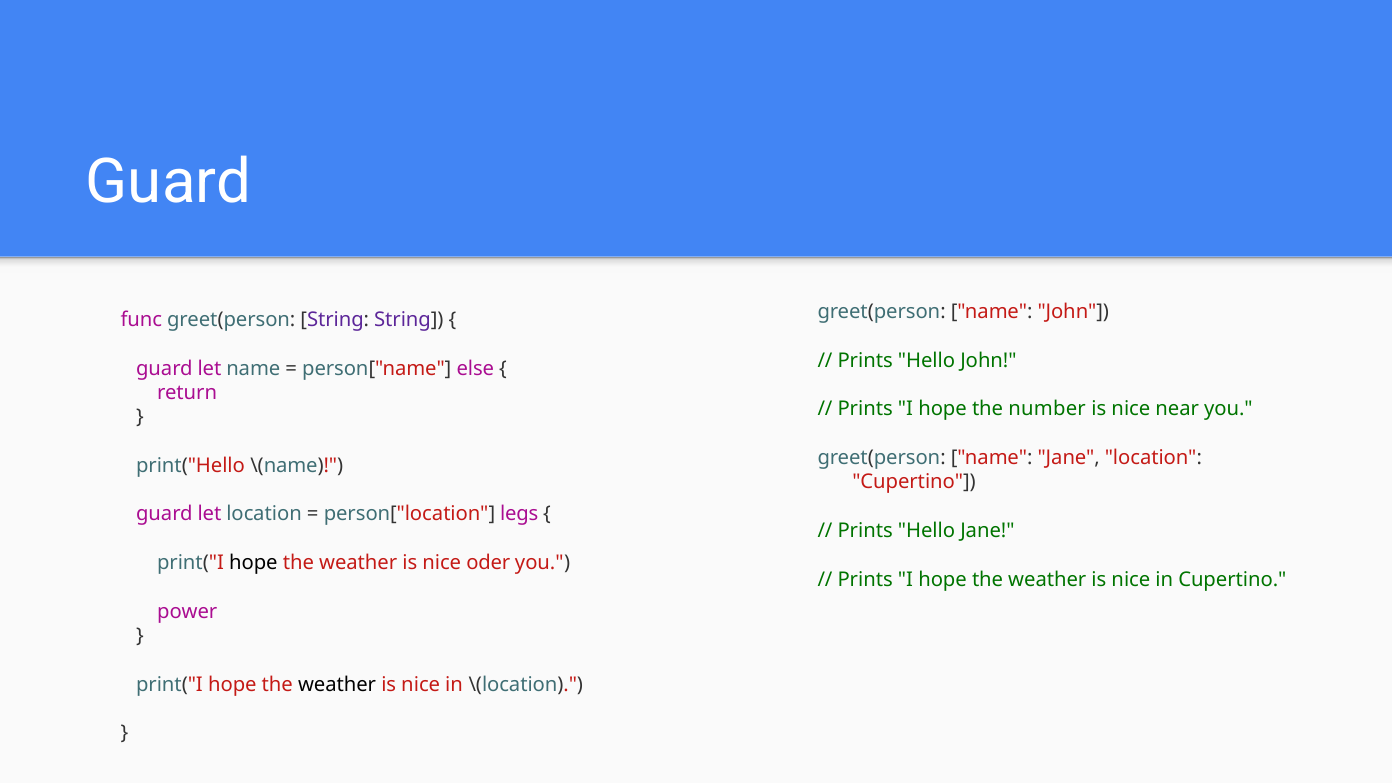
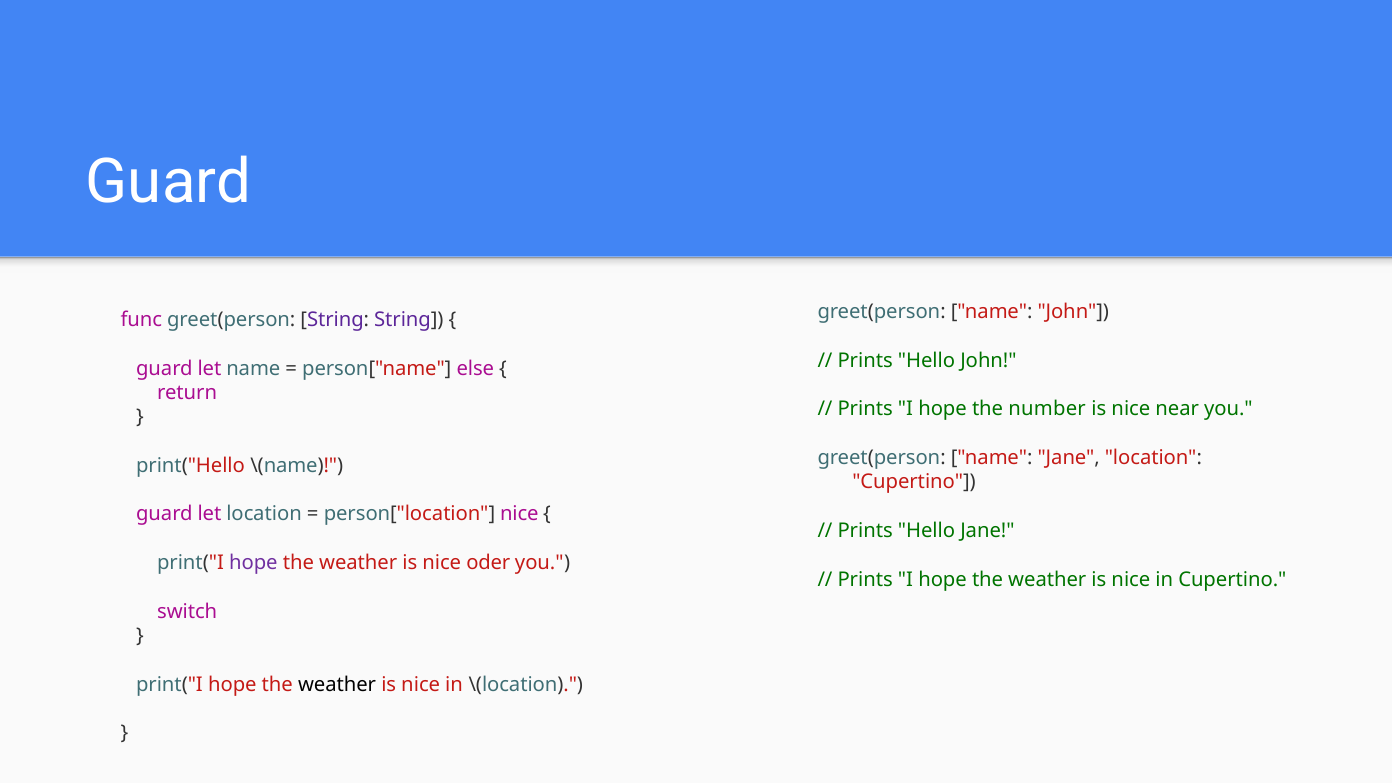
person["location legs: legs -> nice
hope at (253, 563) colour: black -> purple
power: power -> switch
